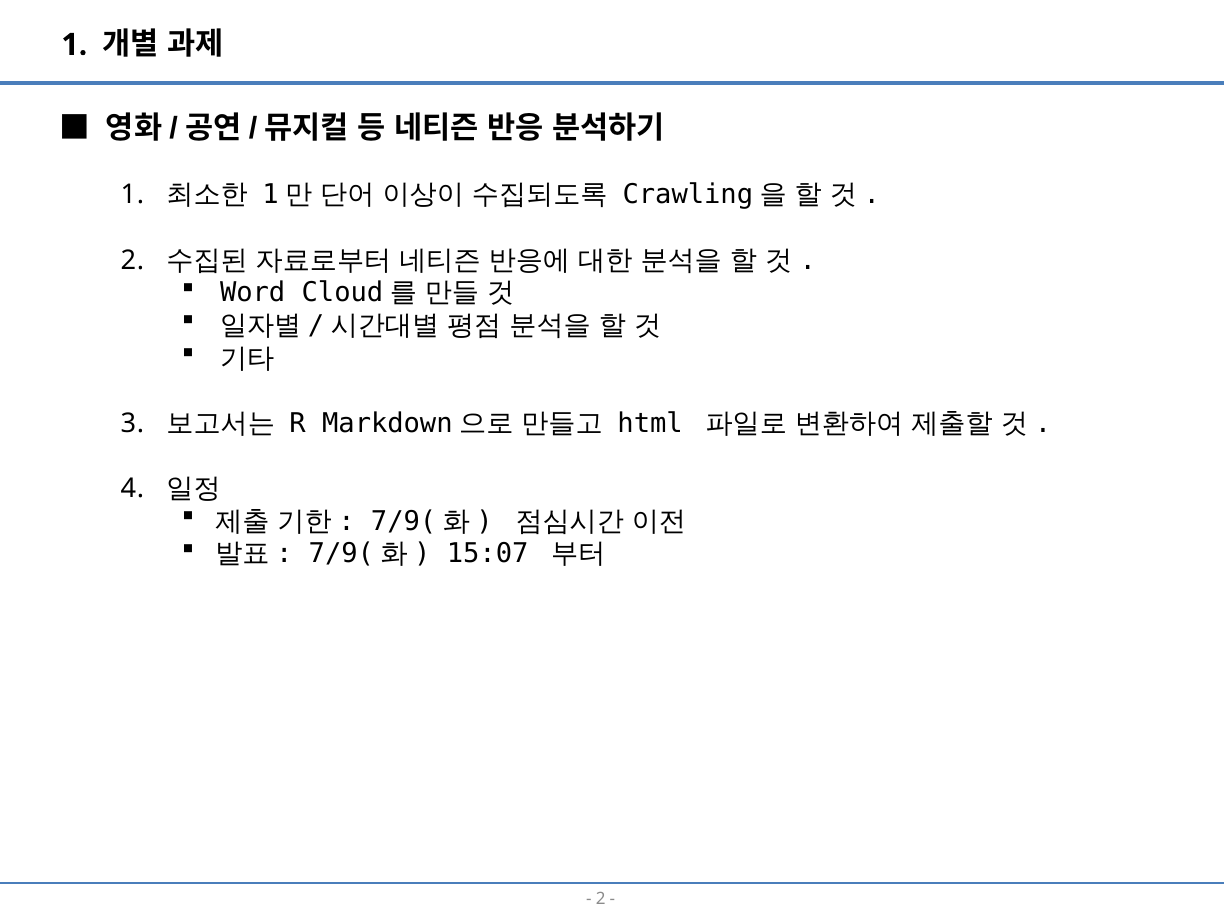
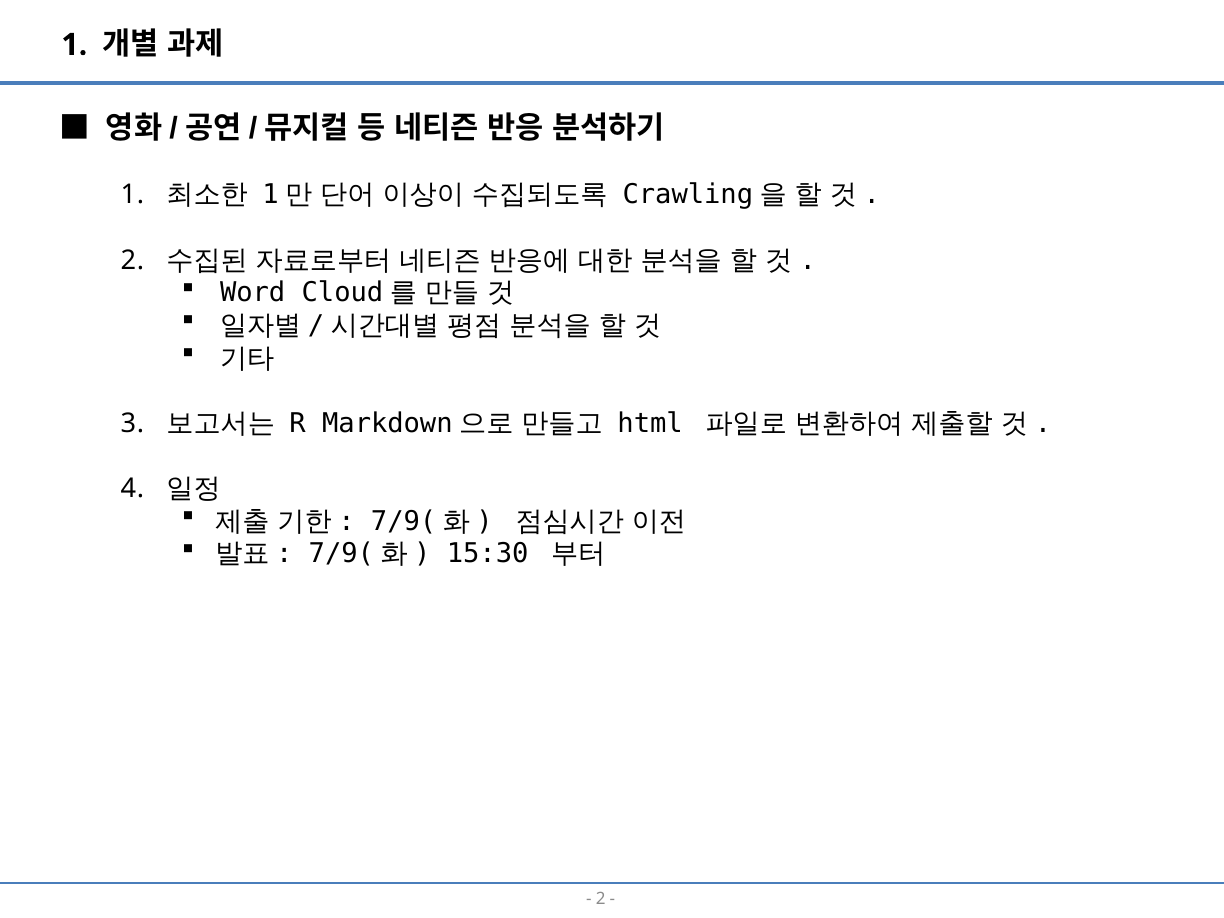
15:07: 15:07 -> 15:30
